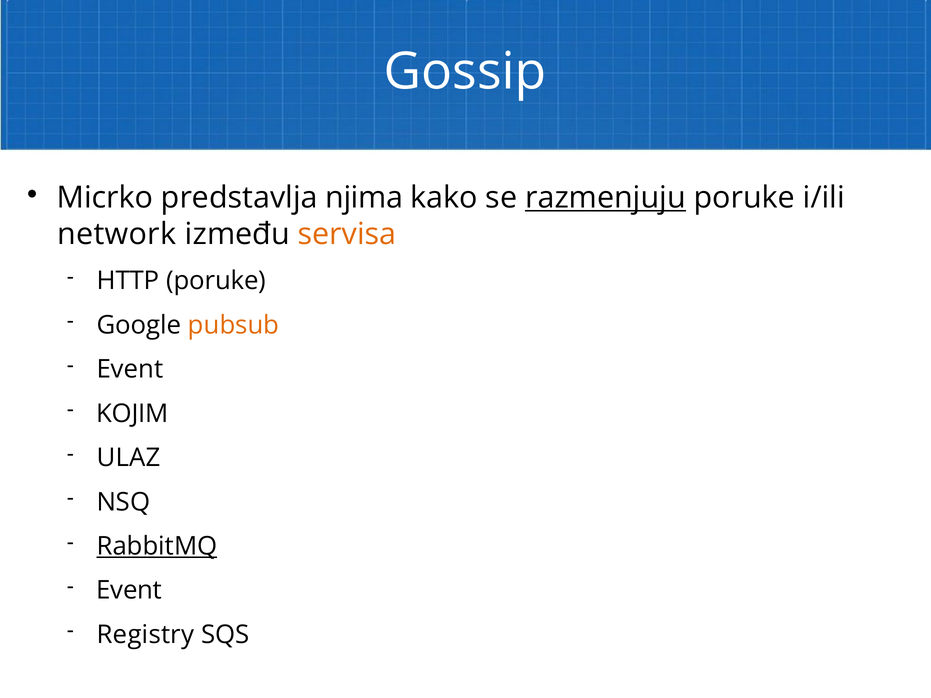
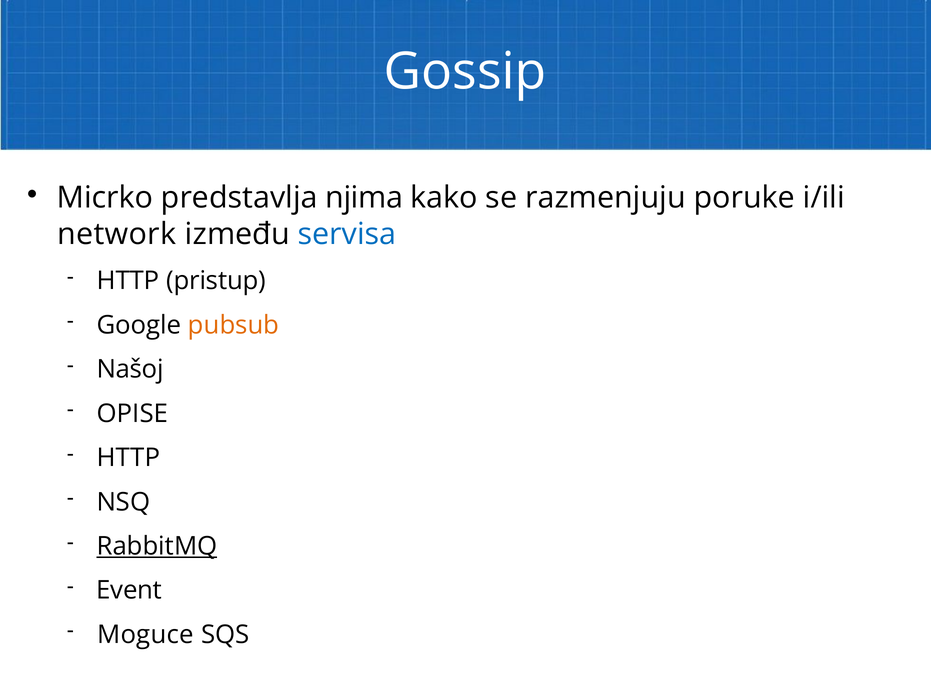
razmenjuju underline: present -> none
servisa colour: orange -> blue
HTTP poruke: poruke -> pristup
Event at (130, 370): Event -> Našoj
KOJIM: KOJIM -> OPISE
ULAZ at (129, 458): ULAZ -> HTTP
Registry: Registry -> Moguce
